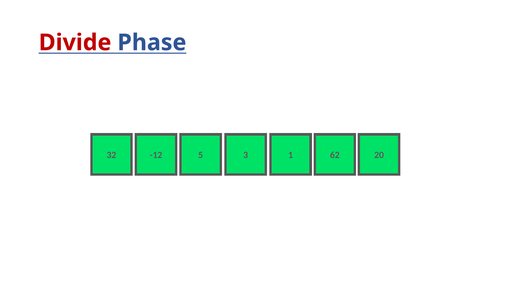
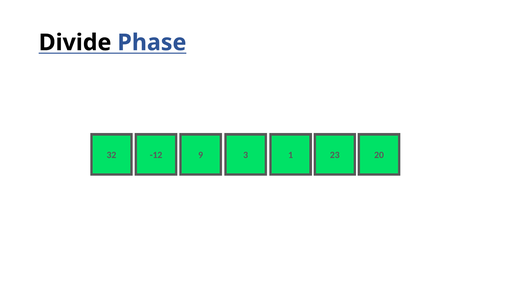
Divide colour: red -> black
5: 5 -> 9
62: 62 -> 23
